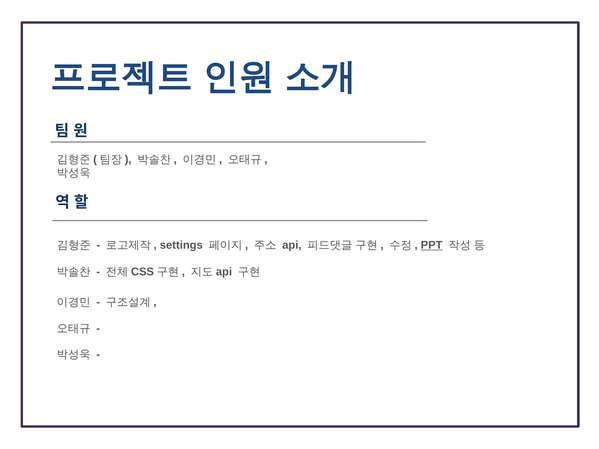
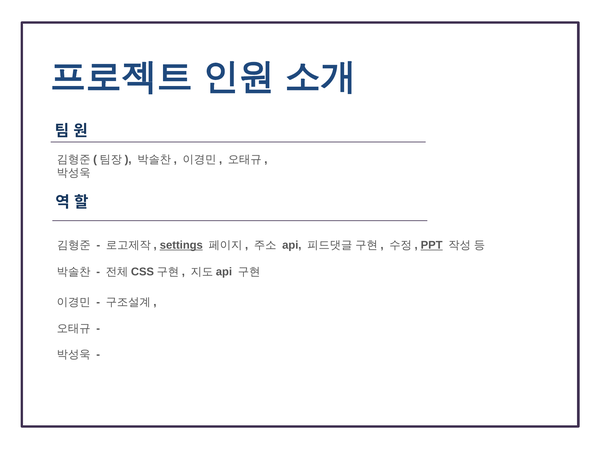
settings underline: none -> present
